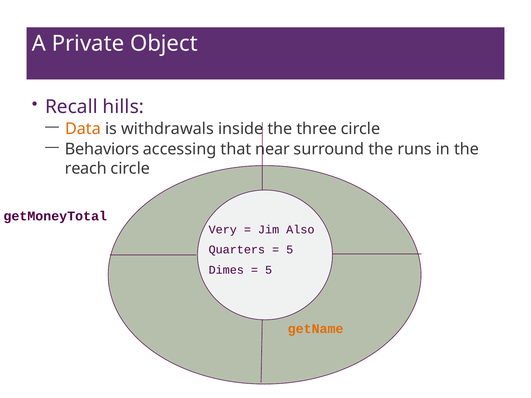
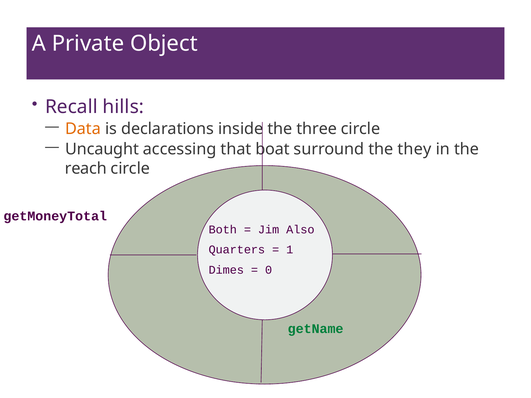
withdrawals: withdrawals -> declarations
Behaviors: Behaviors -> Uncaught
near: near -> boat
runs: runs -> they
Very: Very -> Both
5 at (290, 250): 5 -> 1
5 at (269, 270): 5 -> 0
getName colour: orange -> green
